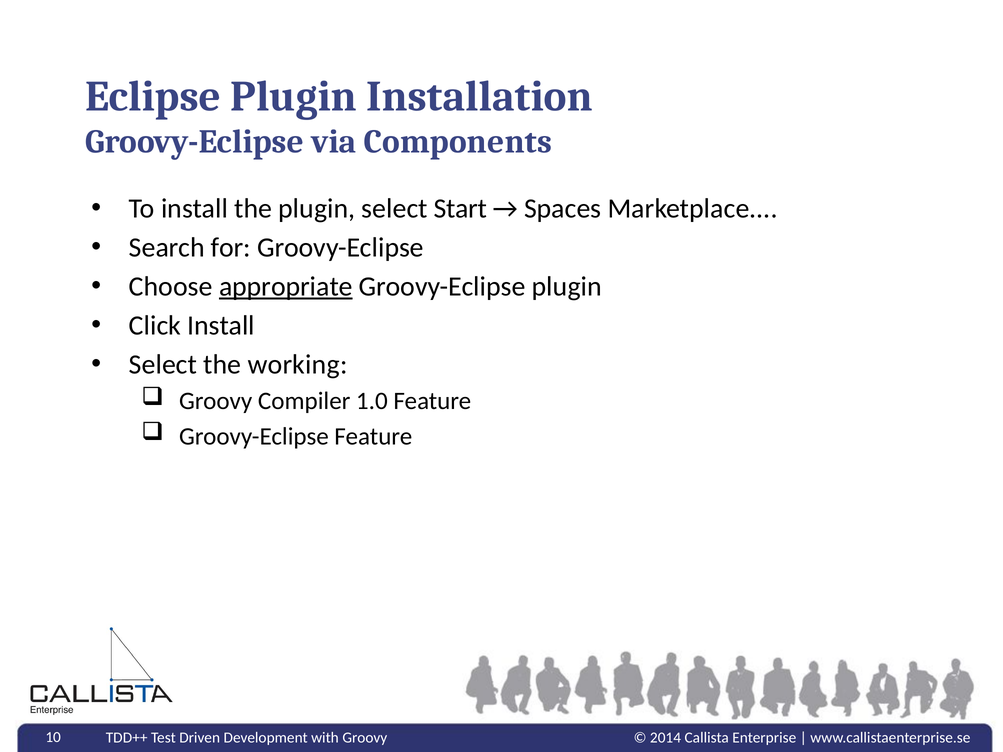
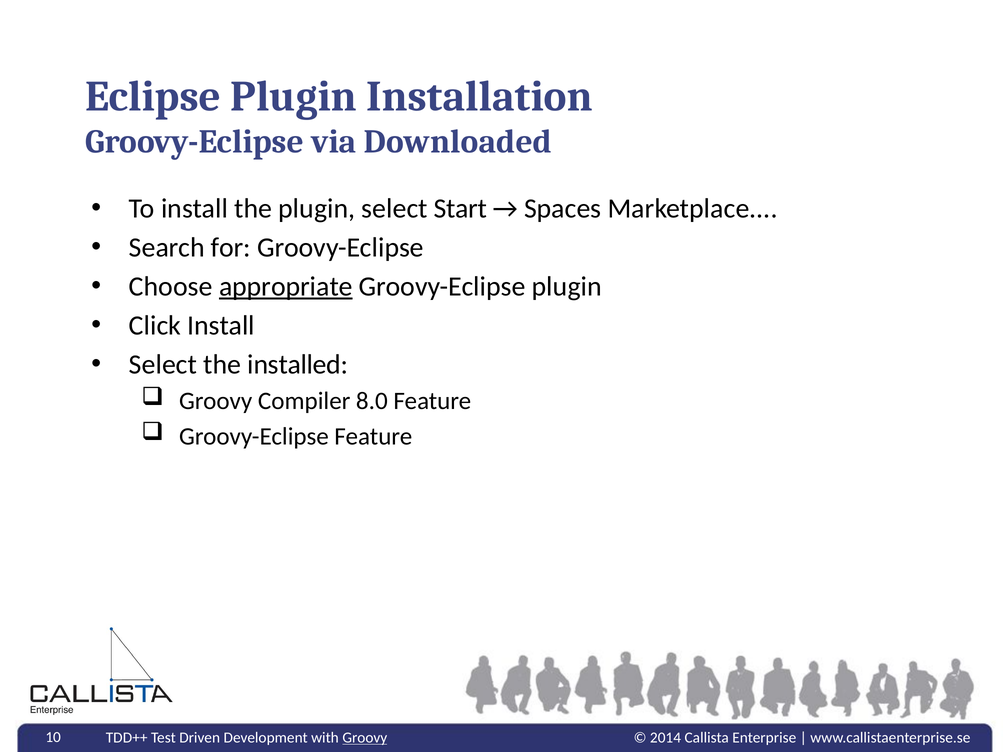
Components: Components -> Downloaded
working: working -> installed
1.0: 1.0 -> 8.0
Groovy at (365, 738) underline: none -> present
